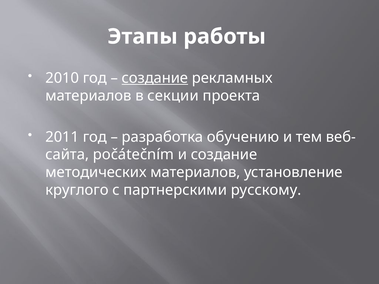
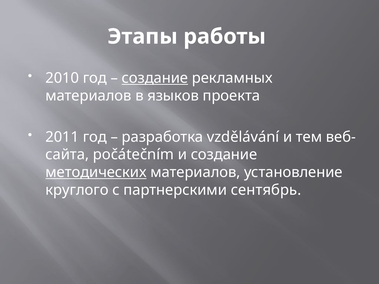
секции: секции -> языков
обучению: обучению -> vzdělávání
методических underline: none -> present
русскому: русскому -> сентябрь
